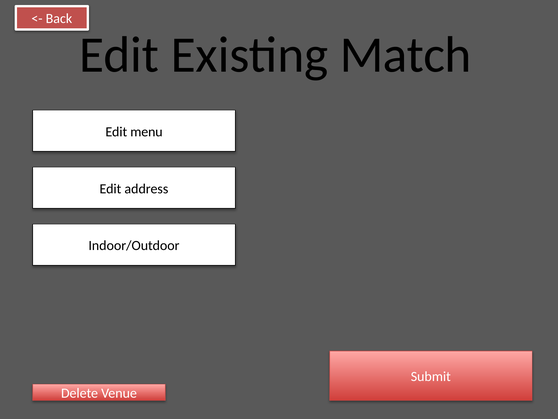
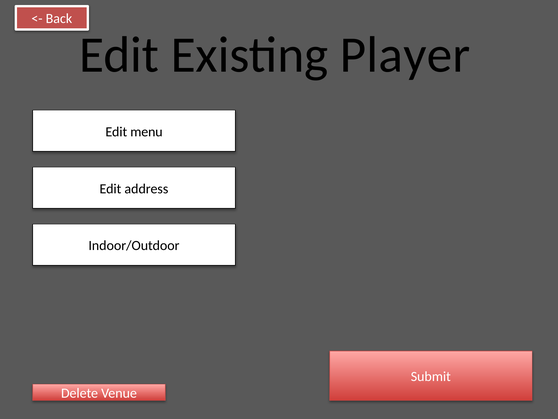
Match: Match -> Player
